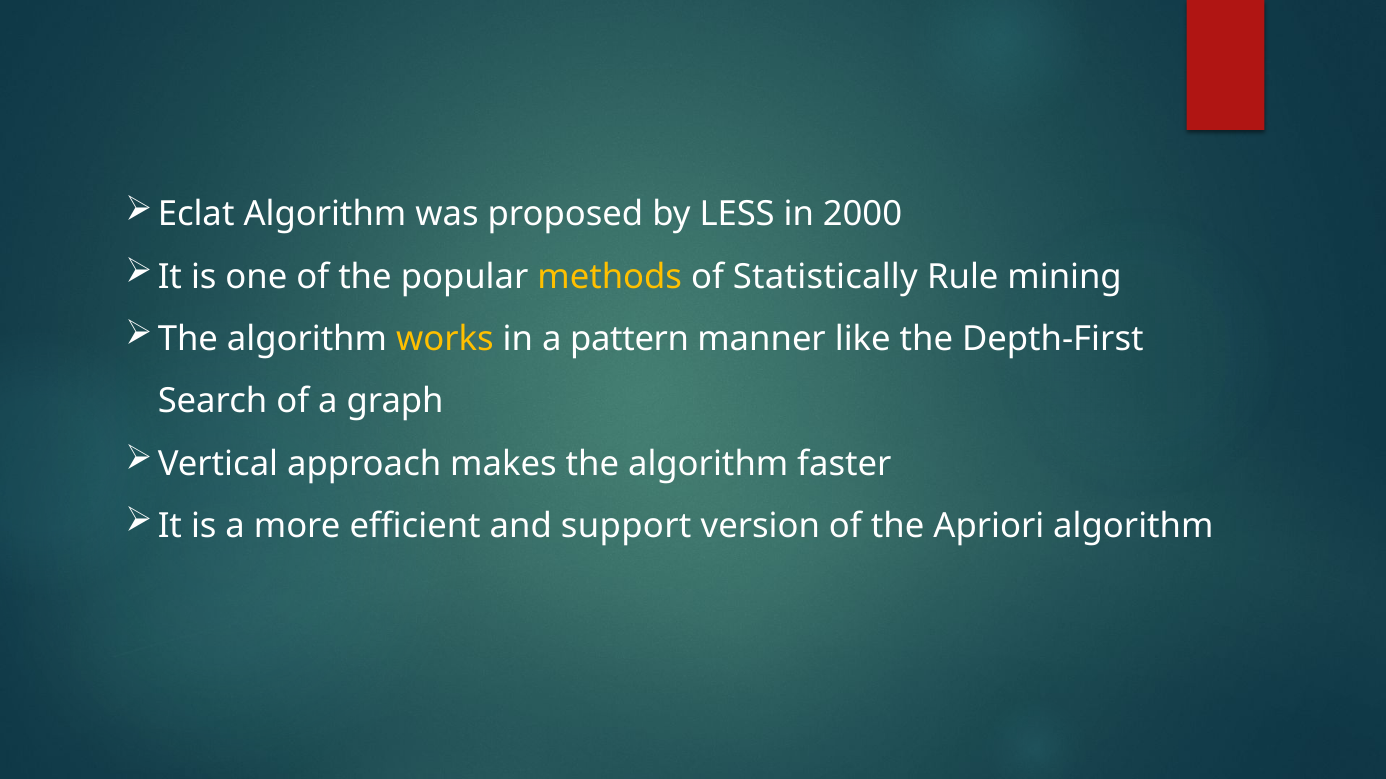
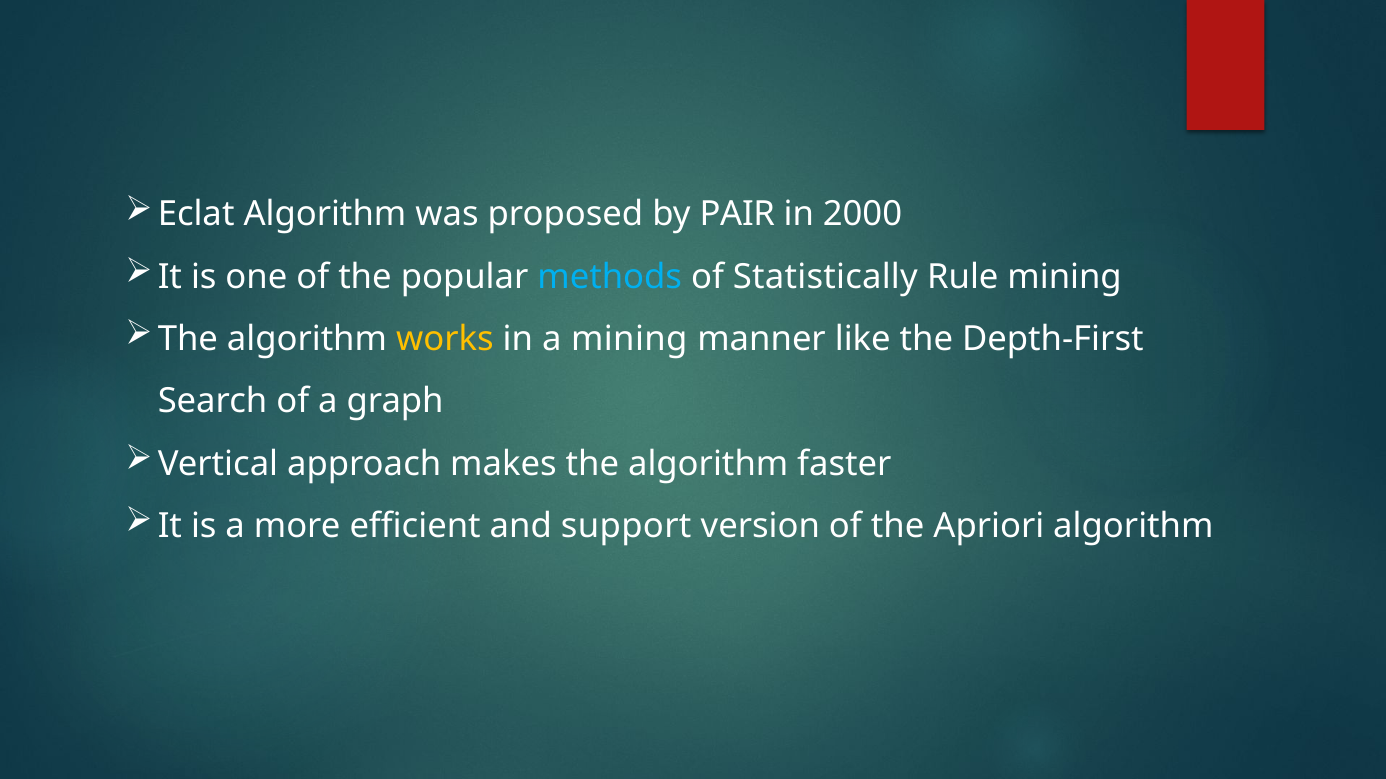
LESS: LESS -> PAIR
methods colour: yellow -> light blue
a pattern: pattern -> mining
